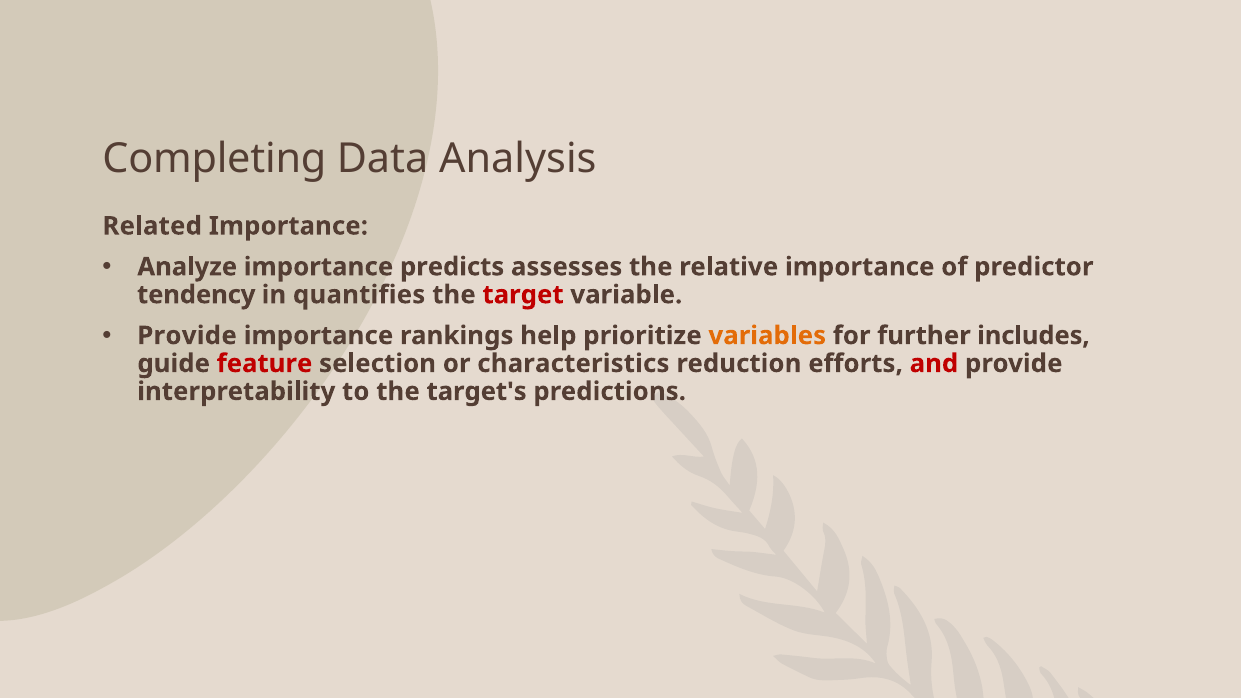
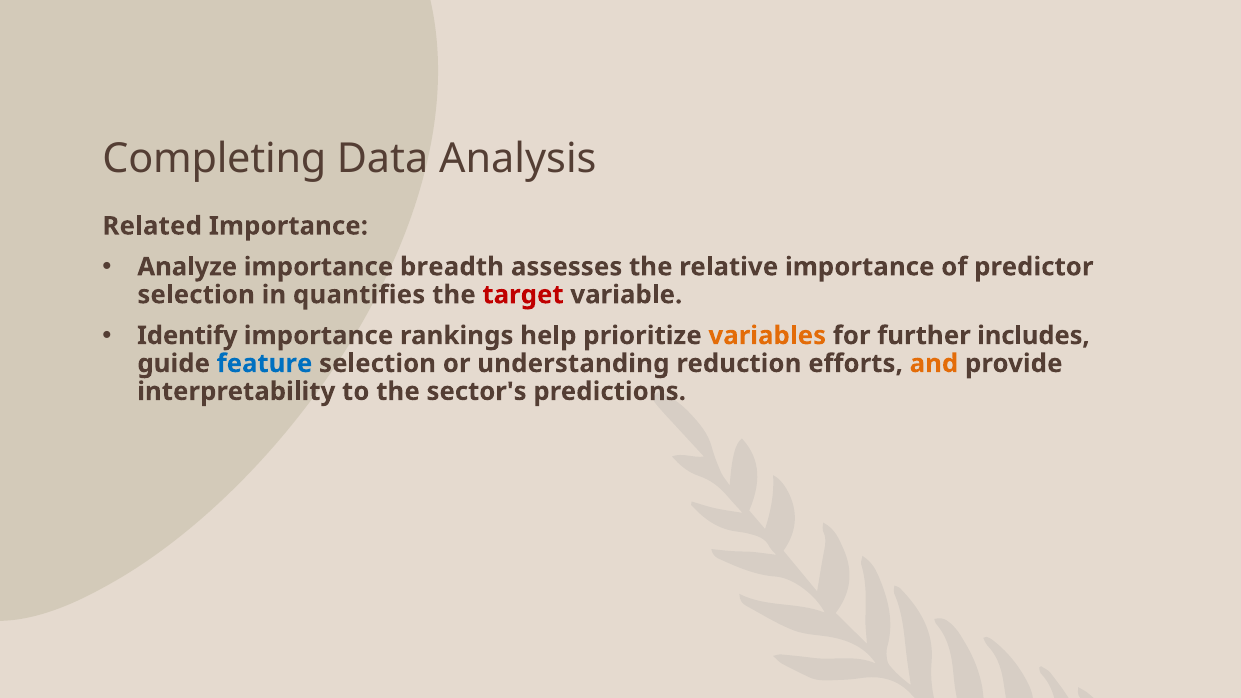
predicts: predicts -> breadth
tendency at (196, 295): tendency -> selection
Provide at (187, 336): Provide -> Identify
feature colour: red -> blue
characteristics: characteristics -> understanding
and colour: red -> orange
target's: target's -> sector's
